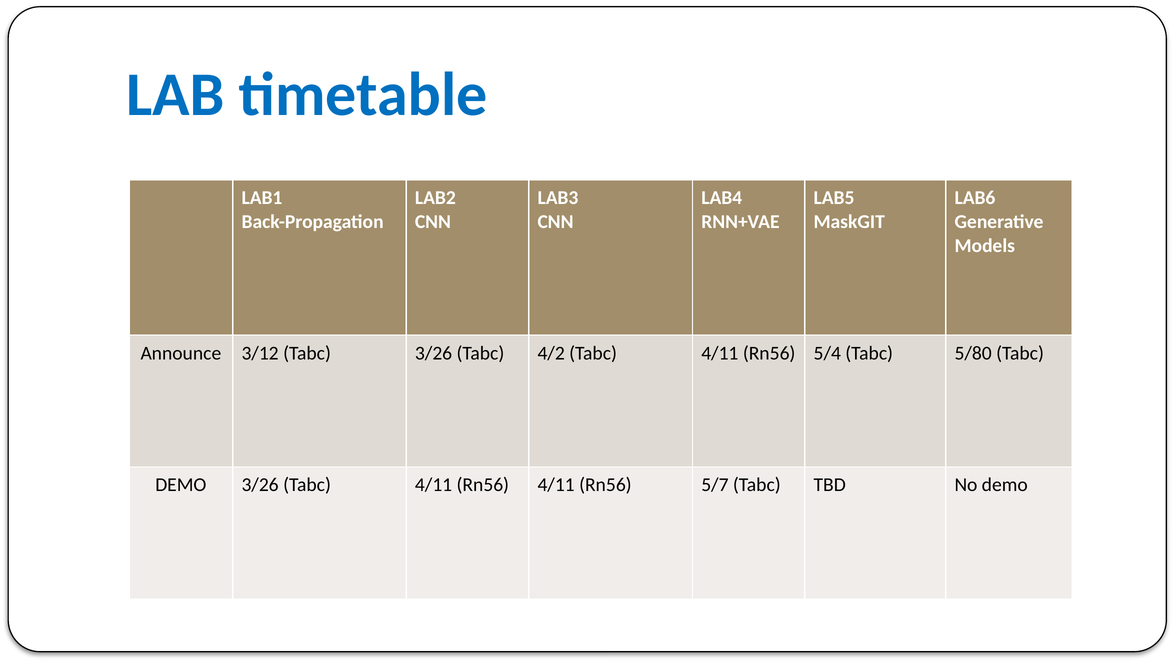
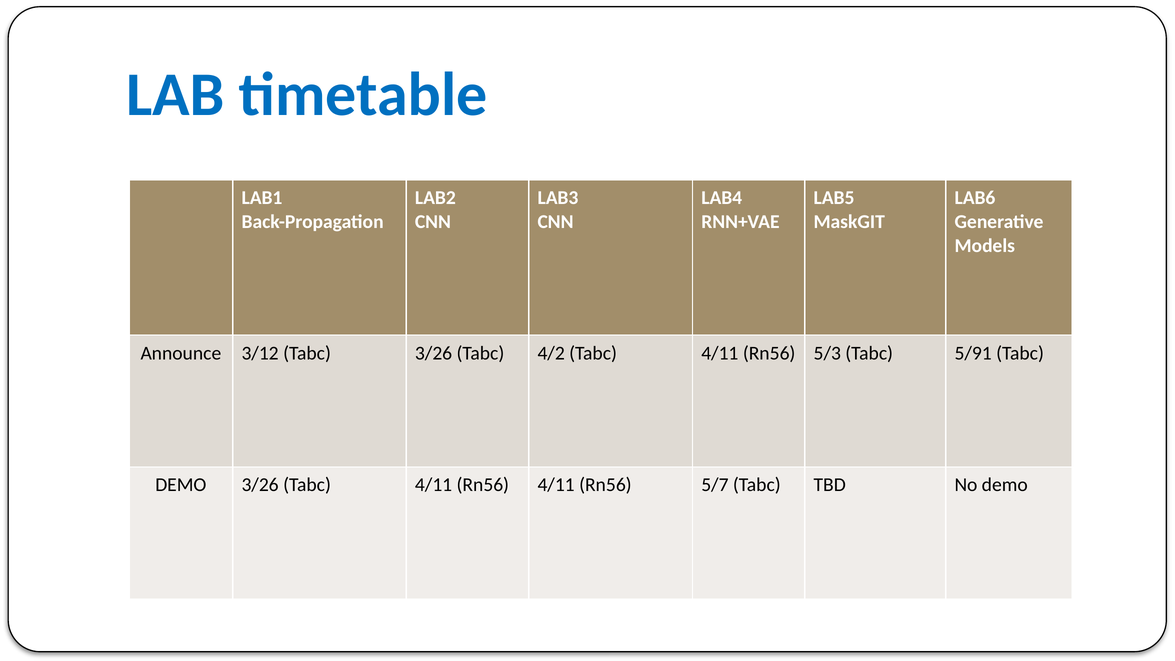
5/4: 5/4 -> 5/3
5/80: 5/80 -> 5/91
